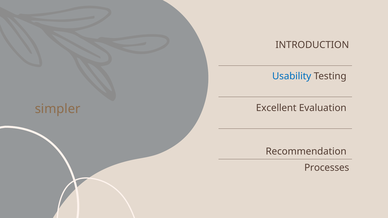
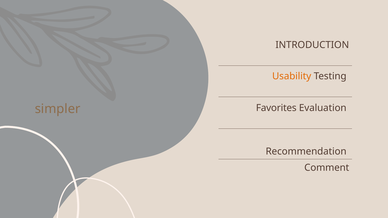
Usability colour: blue -> orange
Excellent: Excellent -> Favorites
Processes: Processes -> Comment
